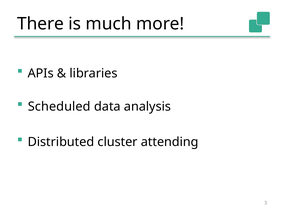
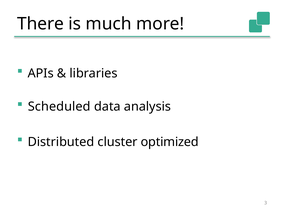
attending: attending -> optimized
